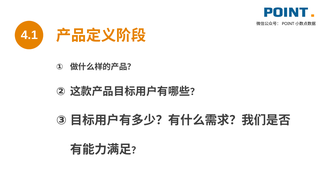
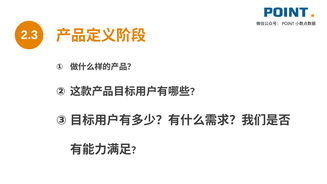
4.1: 4.1 -> 2.3
